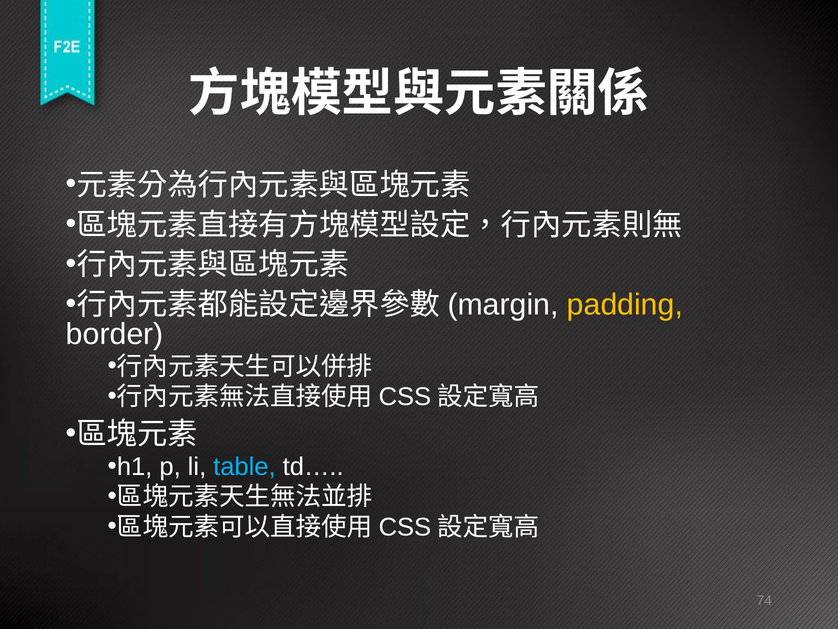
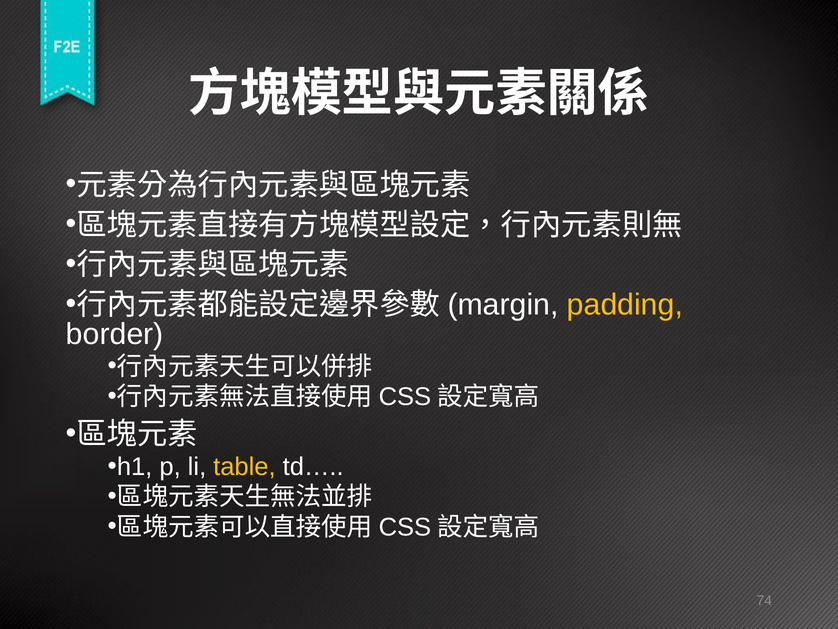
table colour: light blue -> yellow
